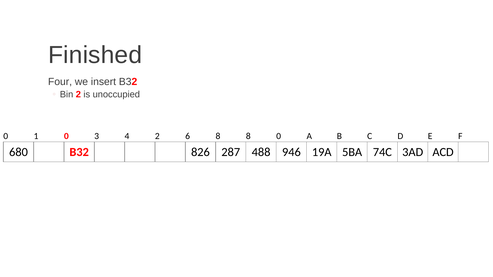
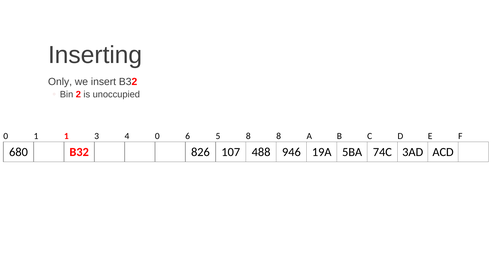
Finished: Finished -> Inserting
Four: Four -> Only
1 0: 0 -> 1
4 2: 2 -> 0
6 8: 8 -> 5
8 0: 0 -> 8
287: 287 -> 107
